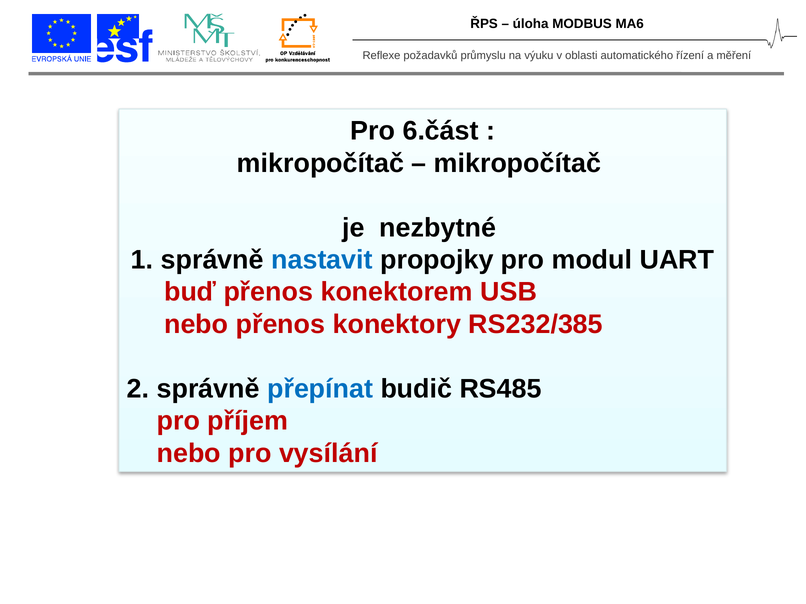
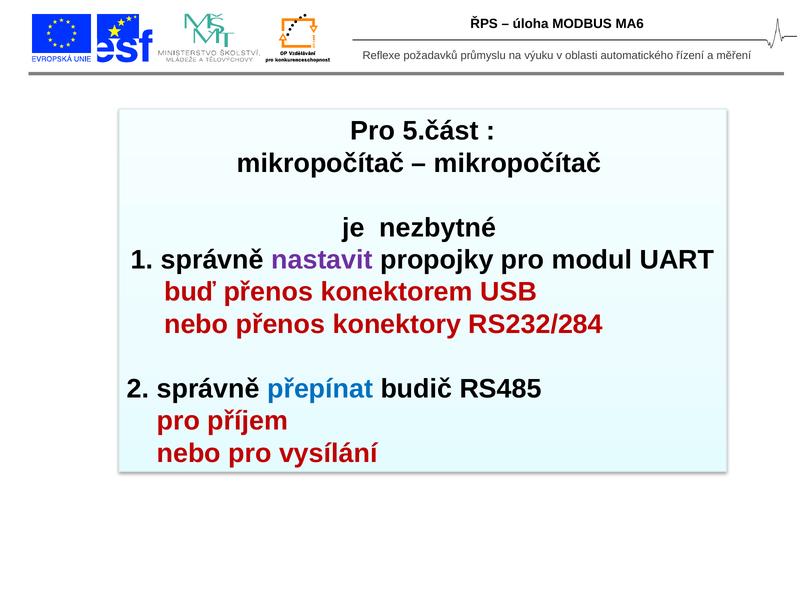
6.část: 6.část -> 5.část
nastavit colour: blue -> purple
RS232/385: RS232/385 -> RS232/284
